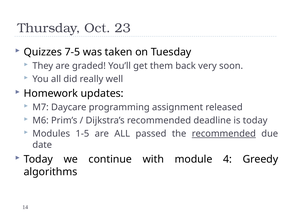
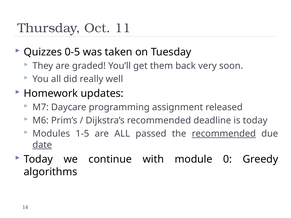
23: 23 -> 11
7-5: 7-5 -> 0-5
date underline: none -> present
4: 4 -> 0
